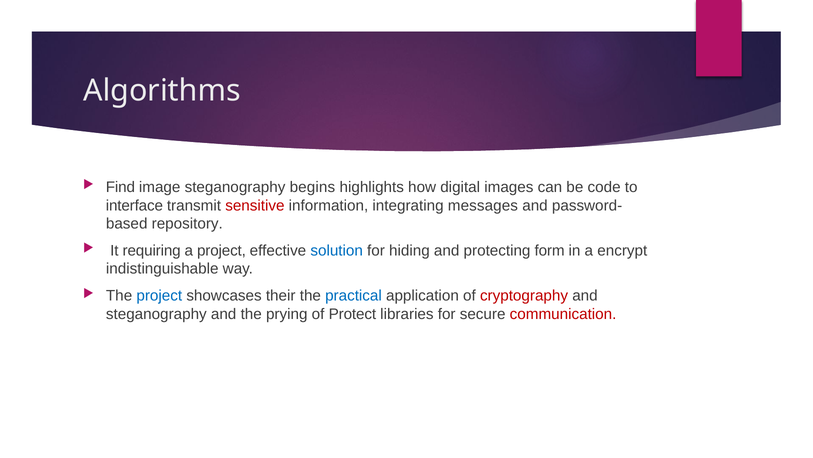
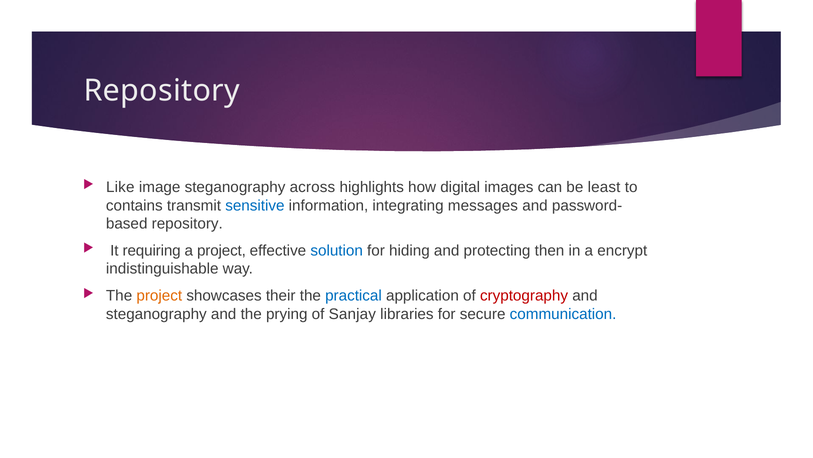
Algorithms at (162, 91): Algorithms -> Repository
Find: Find -> Like
begins: begins -> across
code: code -> least
interface: interface -> contains
sensitive colour: red -> blue
form: form -> then
project at (159, 295) colour: blue -> orange
Protect: Protect -> Sanjay
communication colour: red -> blue
